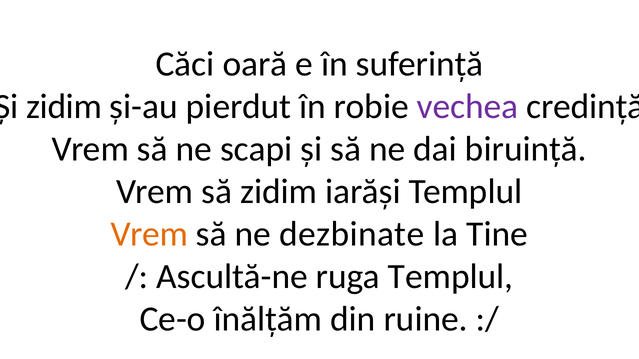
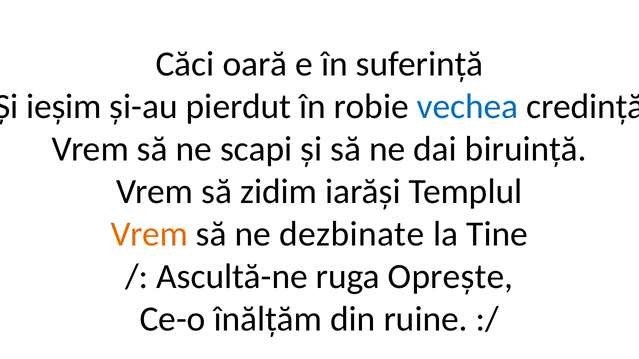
zidim at (64, 107): zidim -> ieșim
vechea colour: purple -> blue
ruga Templul: Templul -> Oprește
